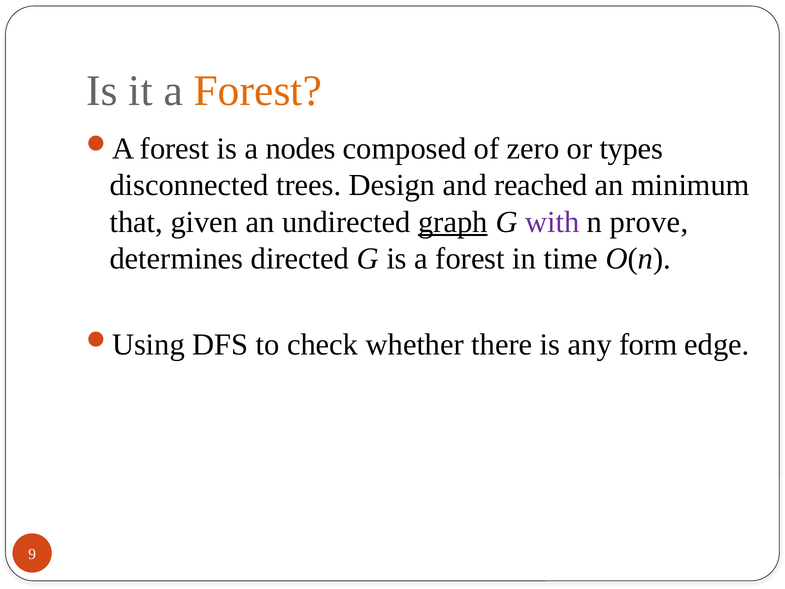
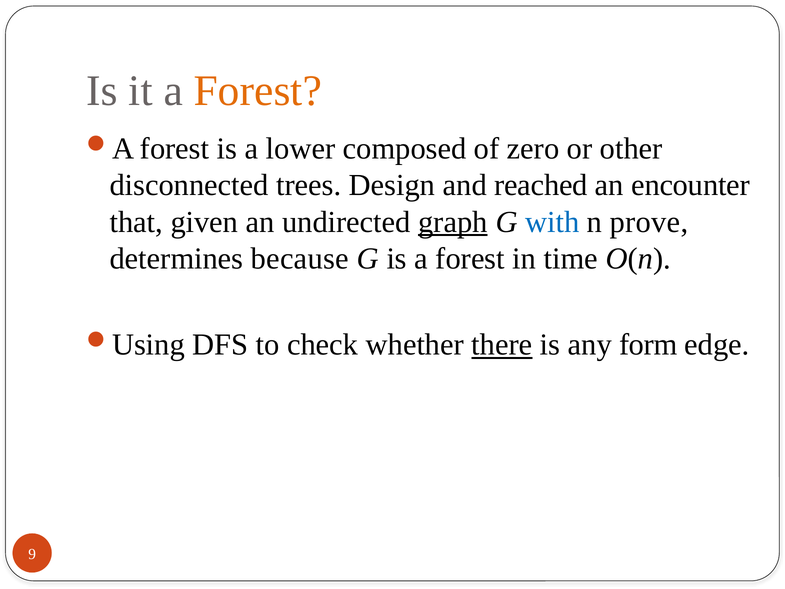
nodes: nodes -> lower
types: types -> other
minimum: minimum -> encounter
with colour: purple -> blue
directed: directed -> because
there underline: none -> present
